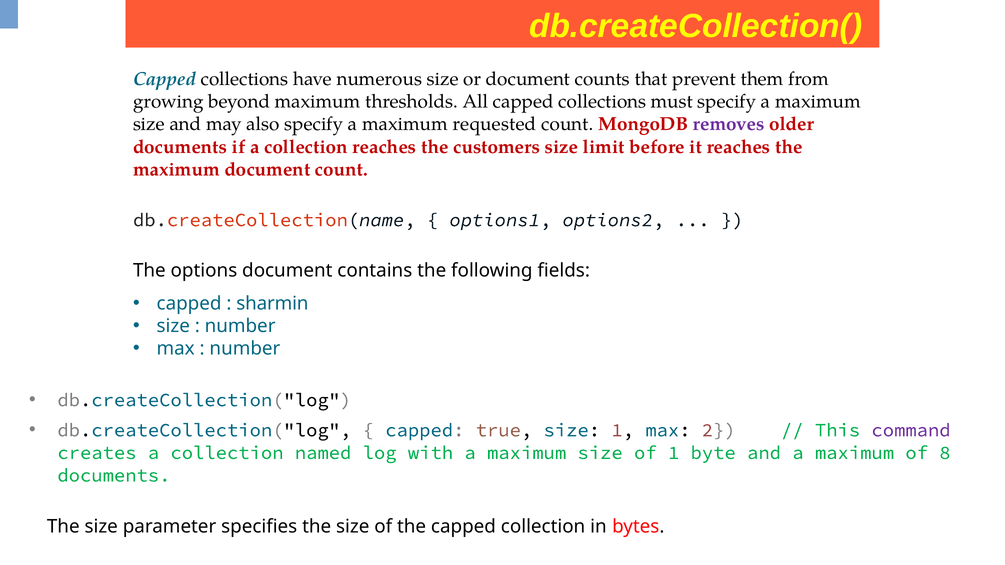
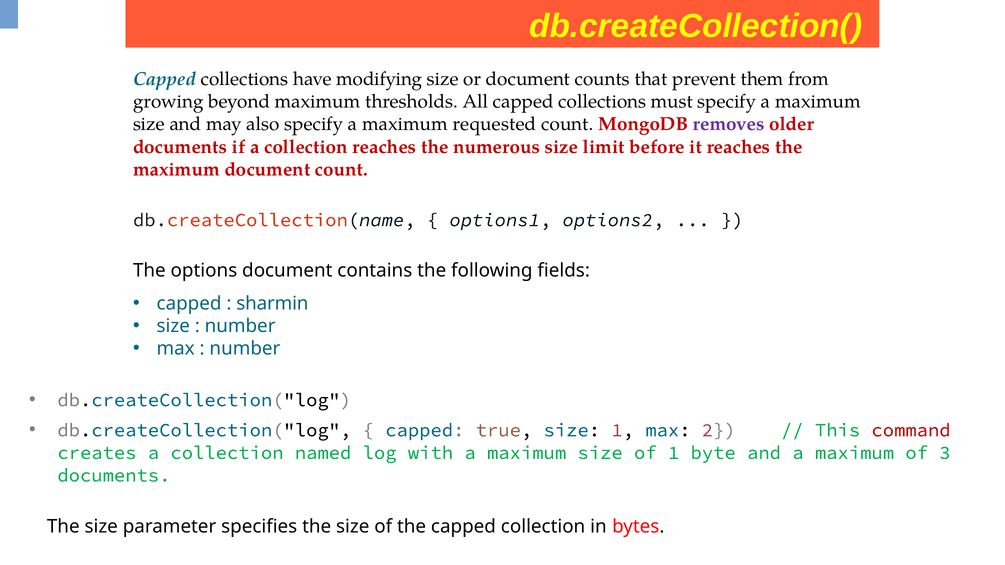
numerous: numerous -> modifying
customers: customers -> numerous
command colour: purple -> red
8: 8 -> 3
